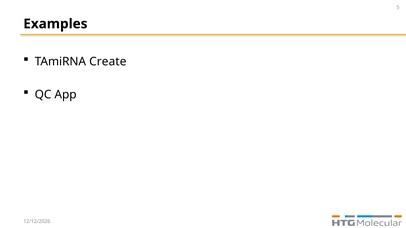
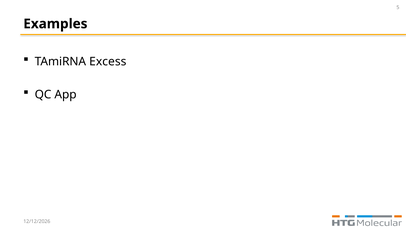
Create: Create -> Excess
